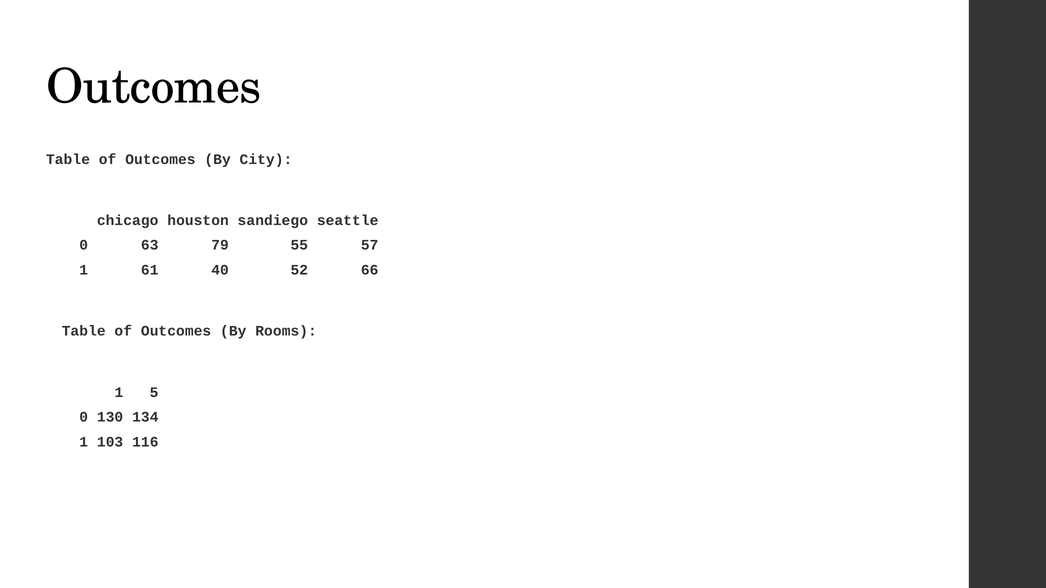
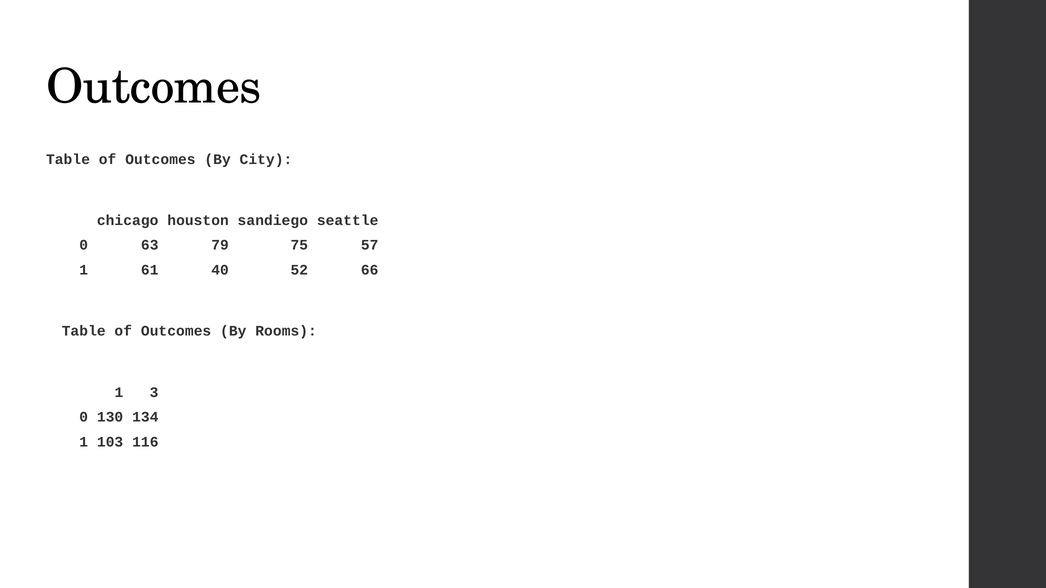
55: 55 -> 75
5: 5 -> 3
